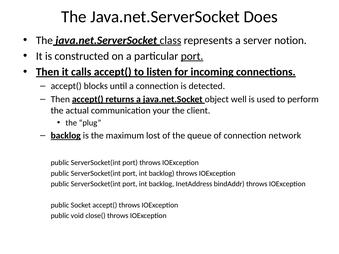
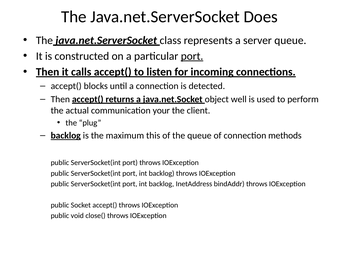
class underline: present -> none
server notion: notion -> queue
lost: lost -> this
network: network -> methods
